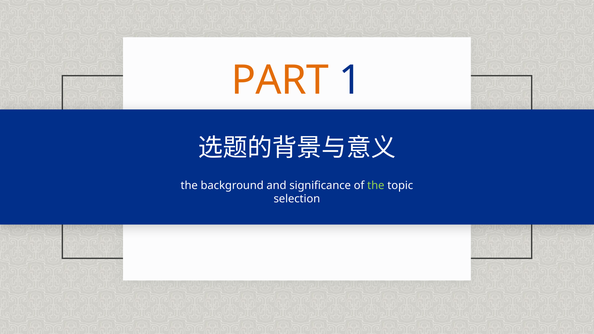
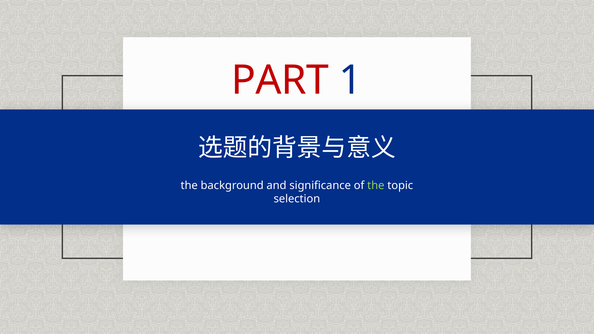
PART colour: orange -> red
